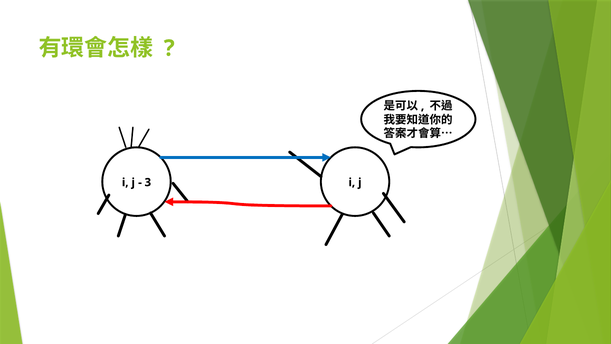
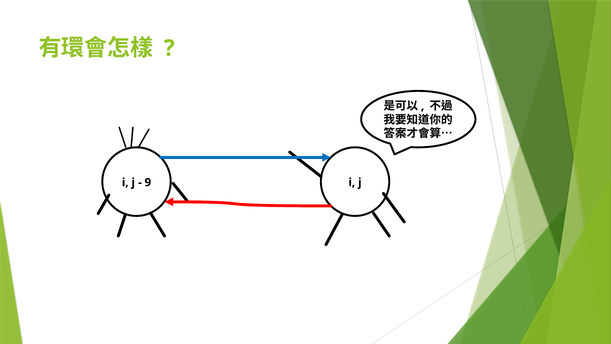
3: 3 -> 9
